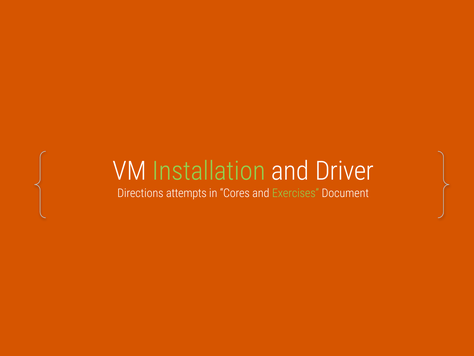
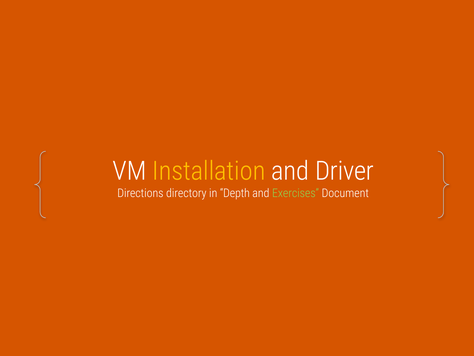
Installation colour: light green -> yellow
attempts: attempts -> directory
Cores: Cores -> Depth
